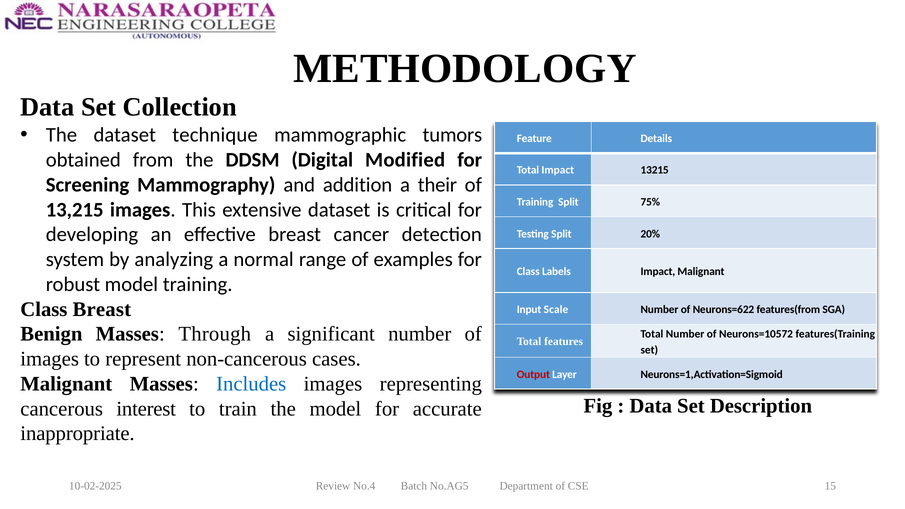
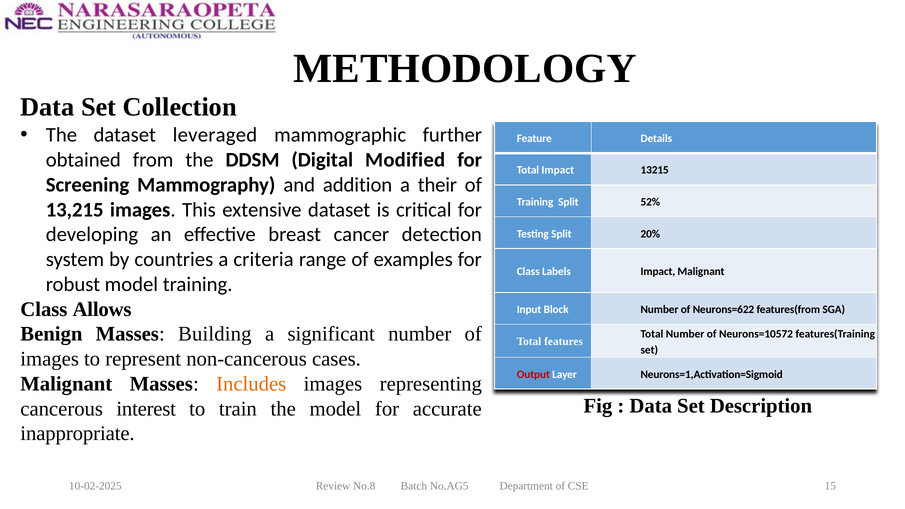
technique: technique -> leveraged
tumors: tumors -> further
75%: 75% -> 52%
analyzing: analyzing -> countries
normal: normal -> criteria
Class Breast: Breast -> Allows
Scale: Scale -> Block
Through: Through -> Building
Includes colour: blue -> orange
No.4: No.4 -> No.8
